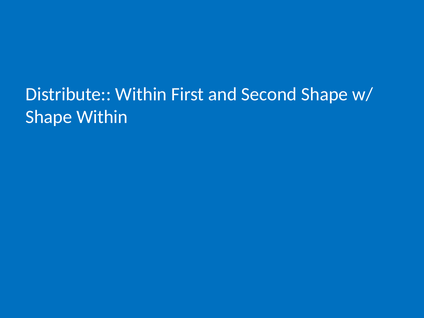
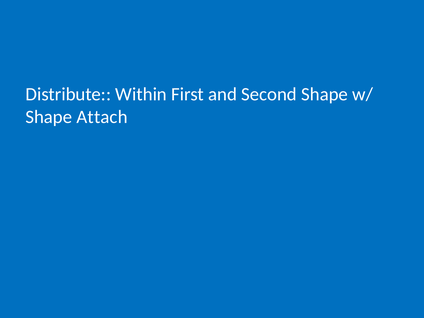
Shape Within: Within -> Attach
